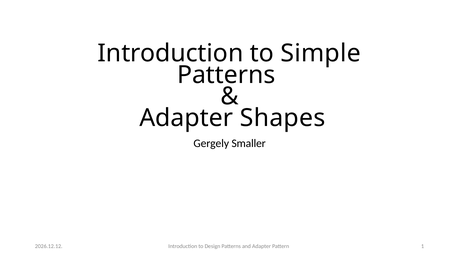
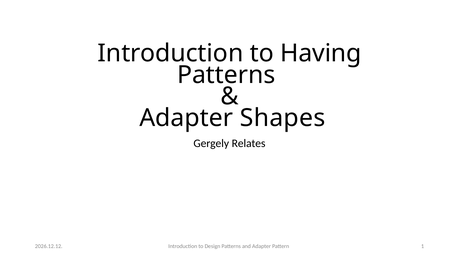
Simple: Simple -> Having
Smaller: Smaller -> Relates
